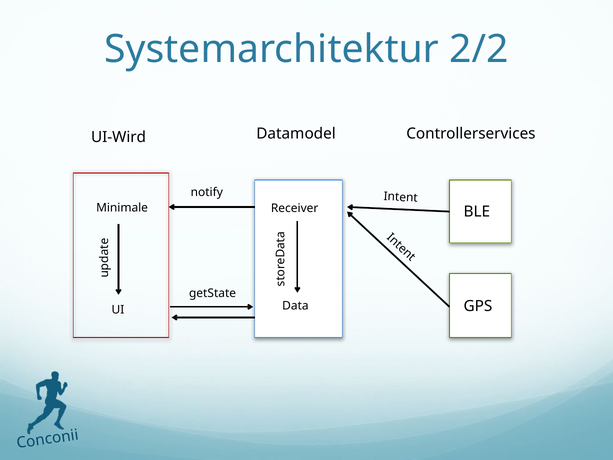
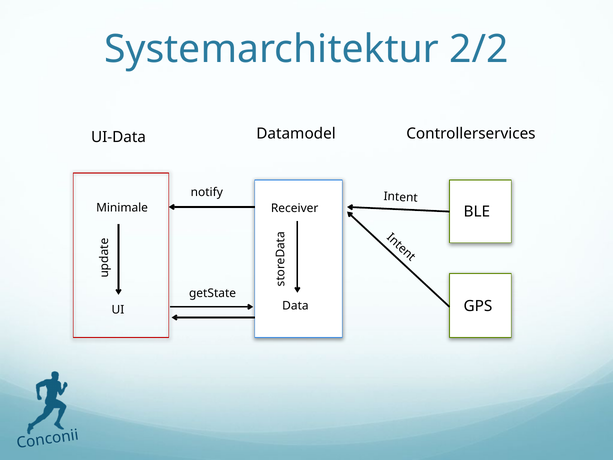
UI-Wird: UI-Wird -> UI-Data
